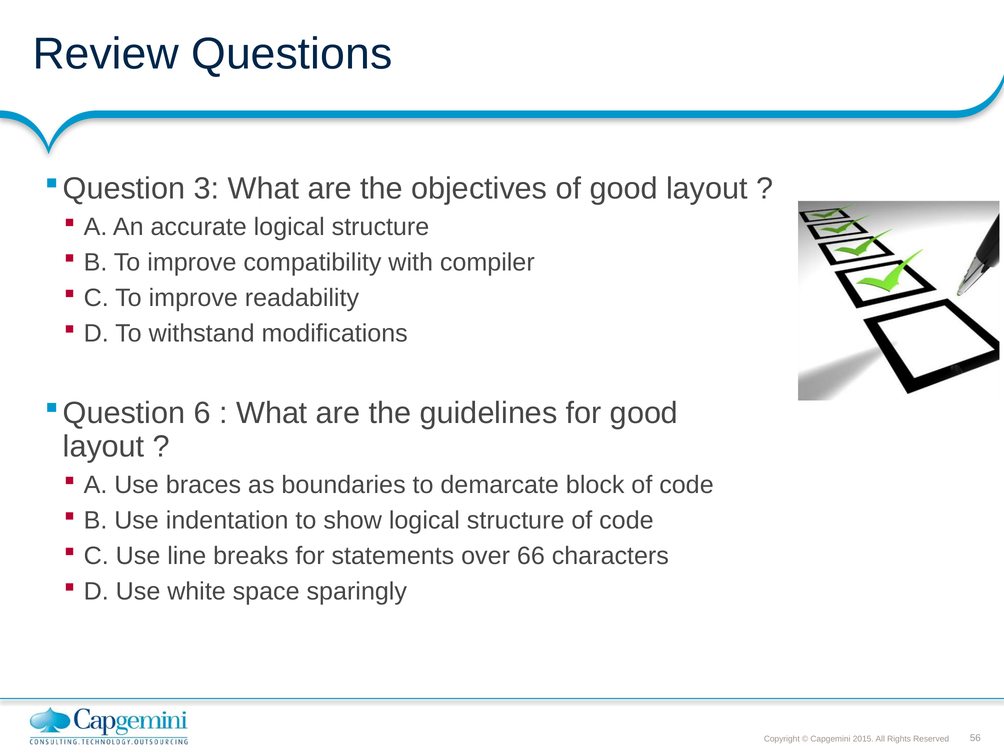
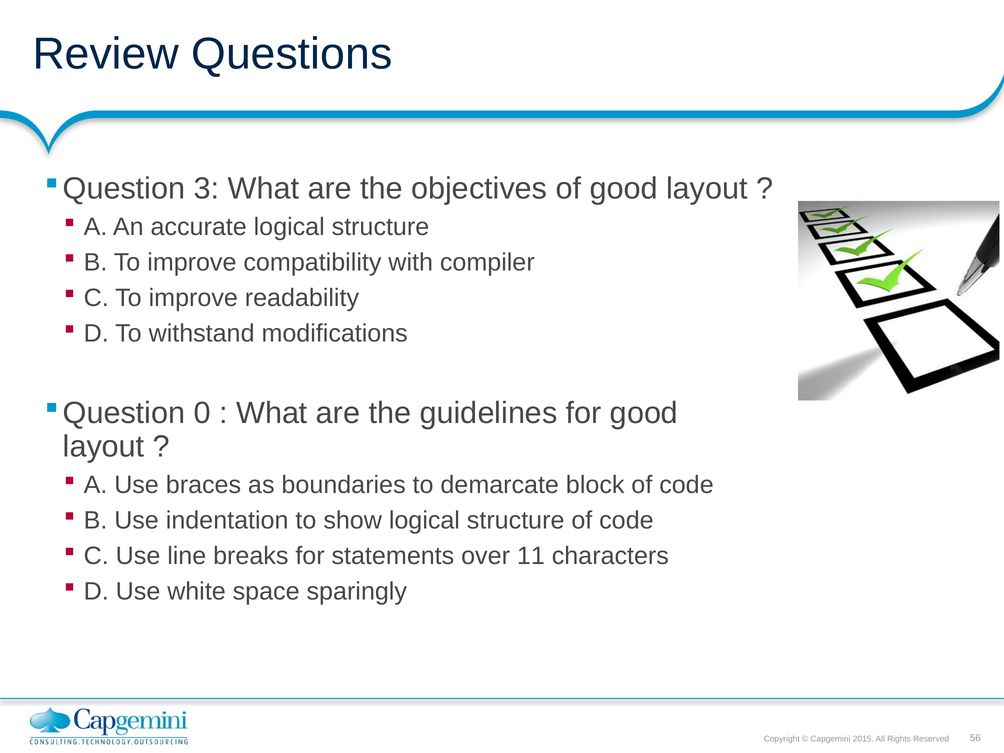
6: 6 -> 0
66: 66 -> 11
